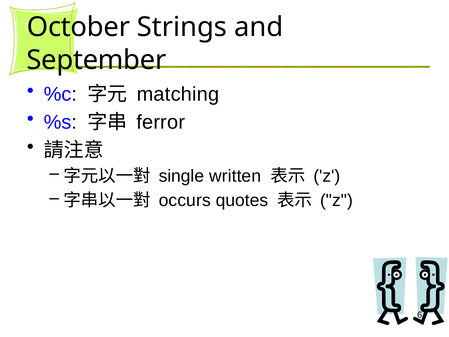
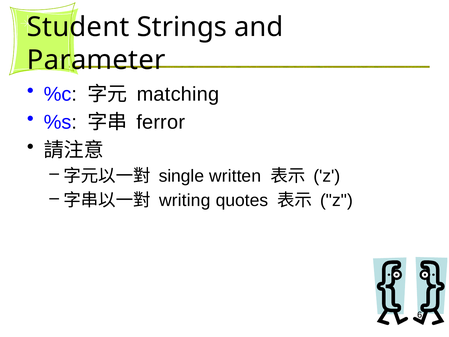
October: October -> Student
September: September -> Parameter
occurs: occurs -> writing
